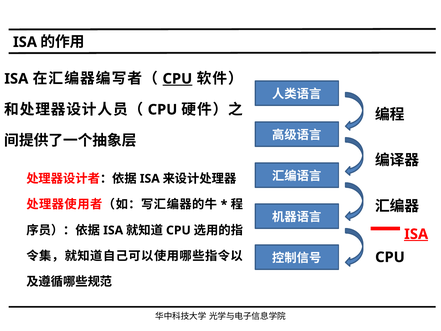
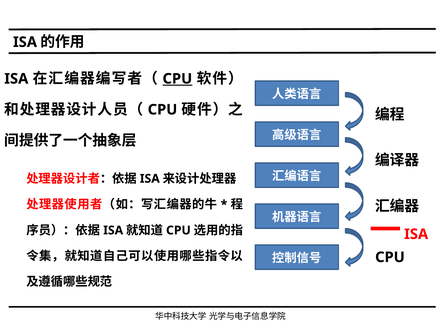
ISA at (416, 234) underline: present -> none
